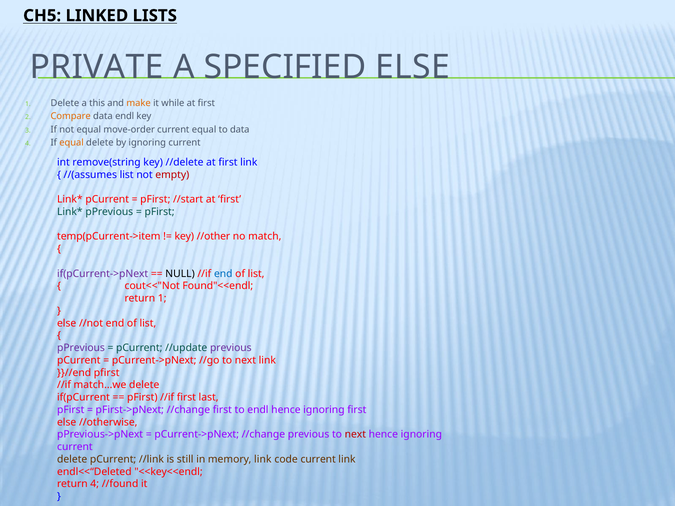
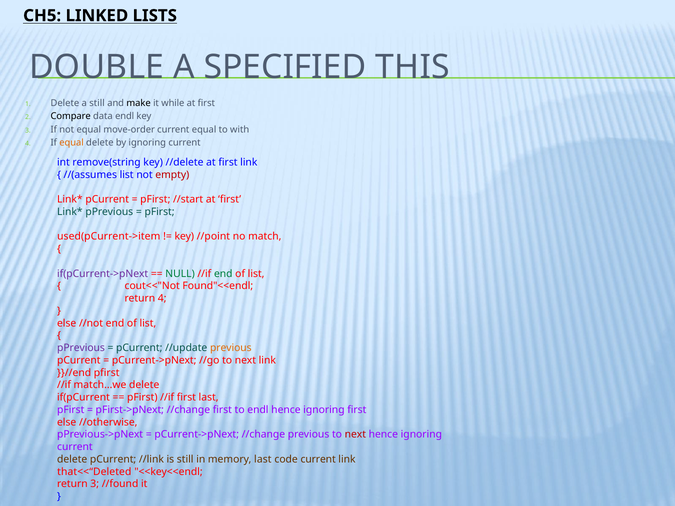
PRIVATE: PRIVATE -> DOUBLE
SPECIFIED ELSE: ELSE -> THIS
a this: this -> still
make colour: orange -> black
Compare colour: orange -> black
to data: data -> with
temp(pCurrent->item: temp(pCurrent->item -> used(pCurrent->item
//other: //other -> //point
NULL colour: black -> green
end at (223, 274) colour: blue -> green
return 1: 1 -> 4
previous at (231, 348) colour: purple -> orange
memory link: link -> last
endl<<“Deleted: endl<<“Deleted -> that<<“Deleted
return 4: 4 -> 3
